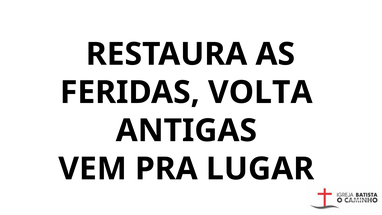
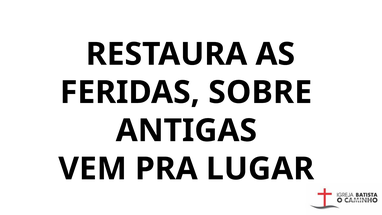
VOLTA: VOLTA -> SOBRE
